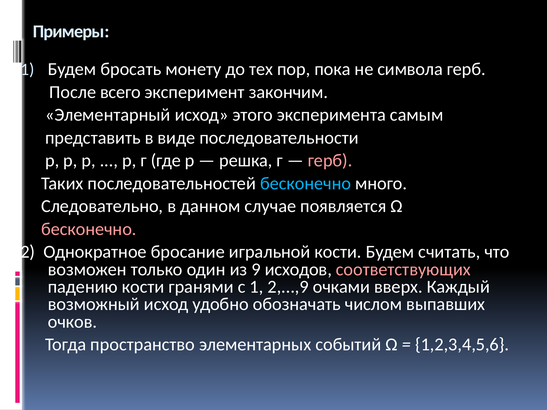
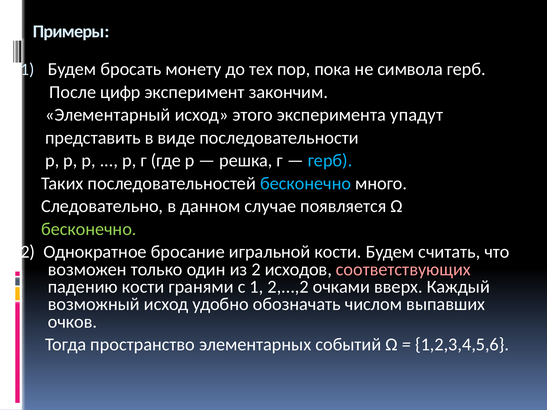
всего: всего -> цифр
самым: самым -> упадут
герб at (330, 161) colour: pink -> light blue
бесконечно at (89, 229) colour: pink -> light green
из 9: 9 -> 2
2,...,9: 2,...,9 -> 2,...,2
